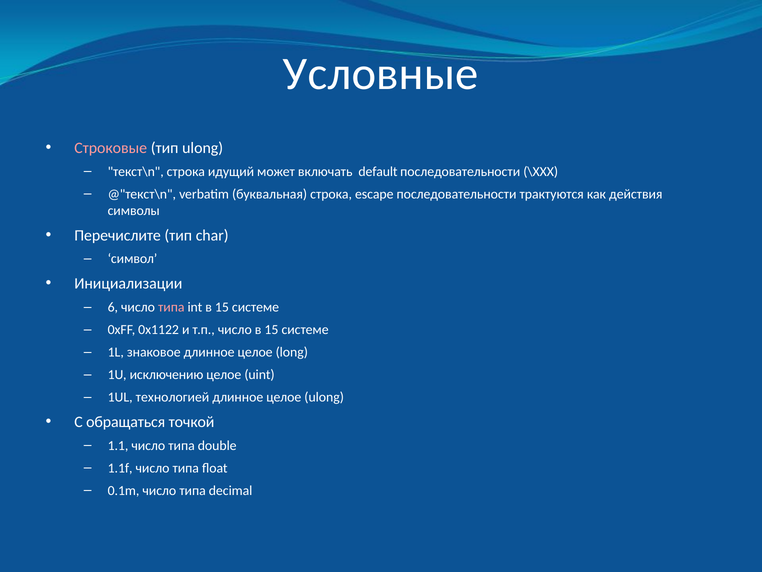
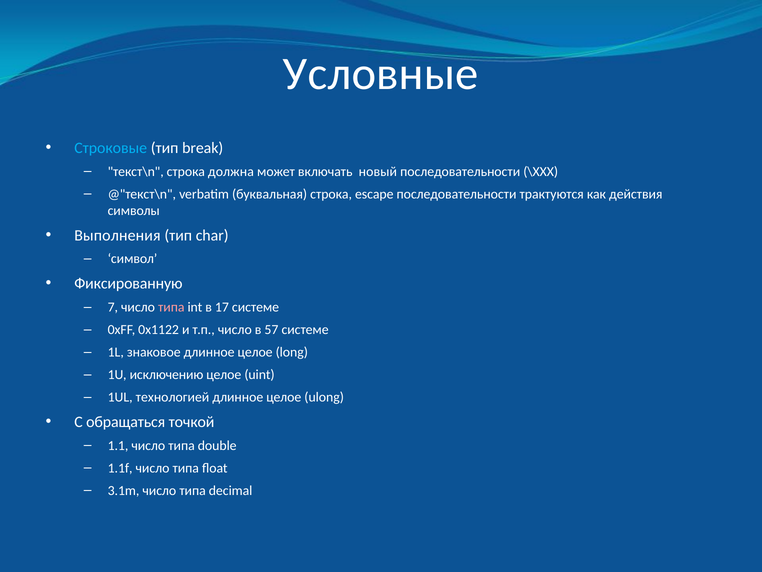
Строковые colour: pink -> light blue
тип ulong: ulong -> break
идущий: идущий -> должна
default: default -> новый
Перечислите: Перечислите -> Выполнения
Инициализации: Инициализации -> Фиксированную
6: 6 -> 7
int в 15: 15 -> 17
число в 15: 15 -> 57
0.1m: 0.1m -> 3.1m
